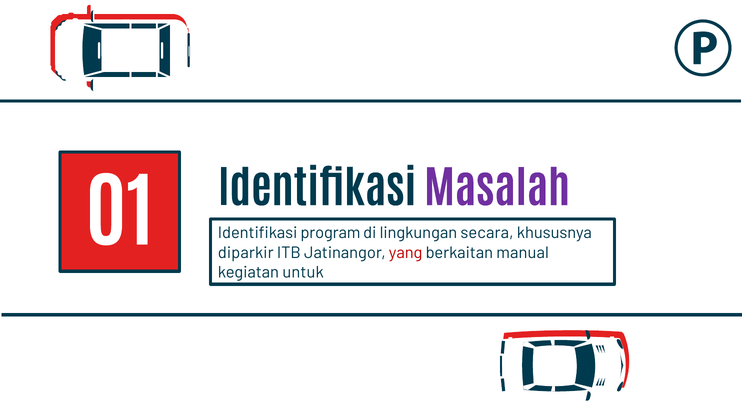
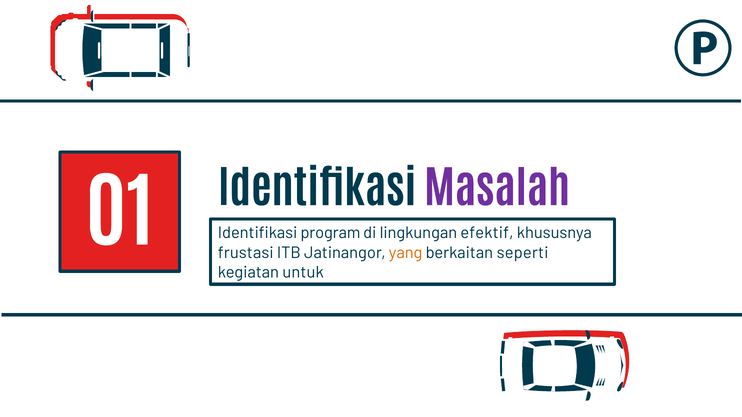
secara: secara -> efektif
diparkir: diparkir -> frustasi
yang colour: red -> orange
manual: manual -> seperti
